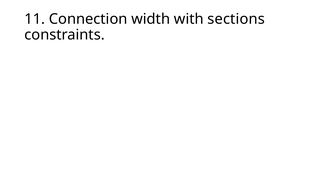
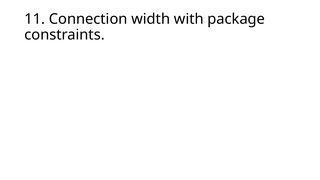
sections: sections -> package
